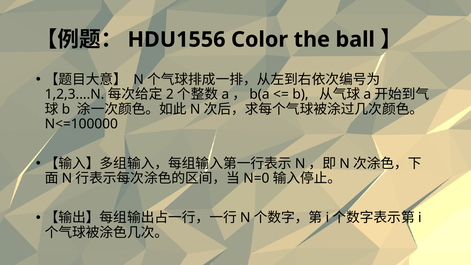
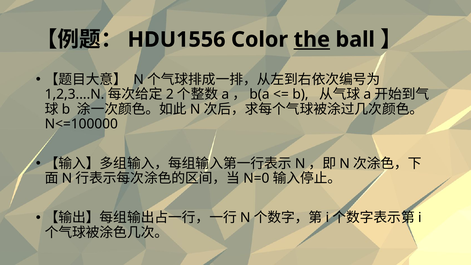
the underline: none -> present
